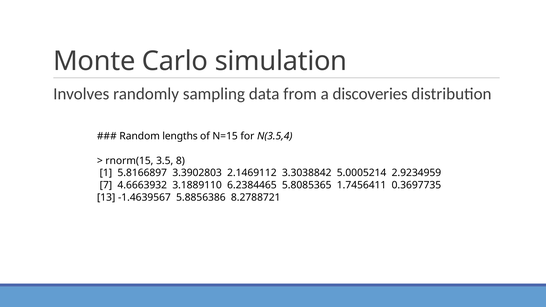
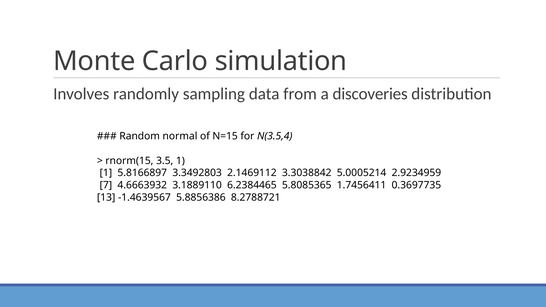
lengths: lengths -> normal
3.5 8: 8 -> 1
3.3902803: 3.3902803 -> 3.3492803
